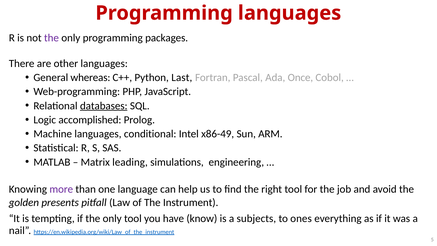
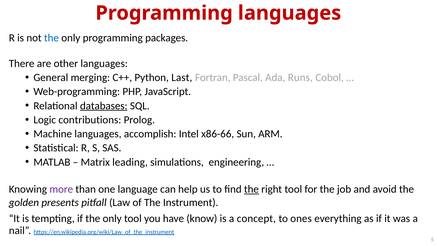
the at (51, 38) colour: purple -> blue
whereas: whereas -> merging
Once: Once -> Runs
accomplished: accomplished -> contributions
conditional: conditional -> accomplish
x86-49: x86-49 -> x86-66
the at (251, 189) underline: none -> present
subjects: subjects -> concept
